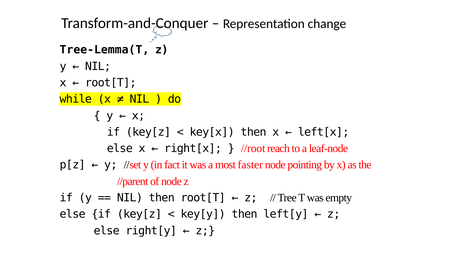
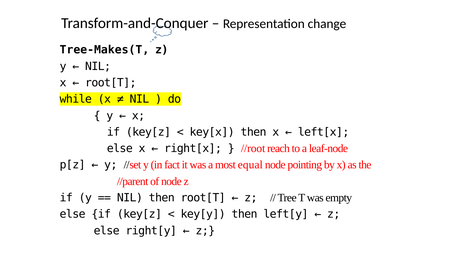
Tree-Lemma(T: Tree-Lemma(T -> Tree-Makes(T
faster: faster -> equal
